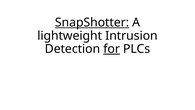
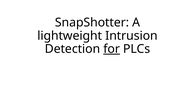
SnapShotter underline: present -> none
